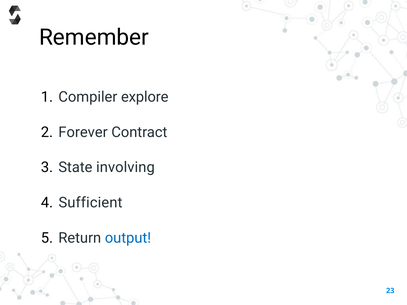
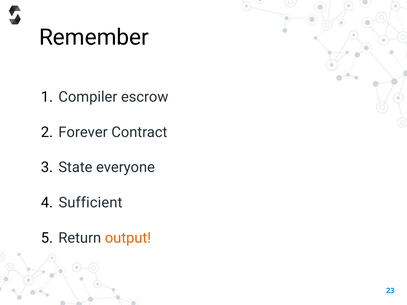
explore: explore -> escrow
involving: involving -> everyone
output colour: blue -> orange
